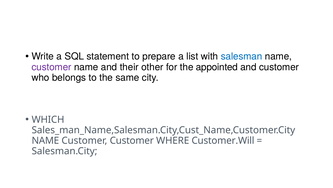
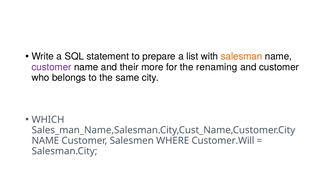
salesman colour: blue -> orange
other: other -> more
appointed: appointed -> renaming
Customer Customer: Customer -> Salesmen
